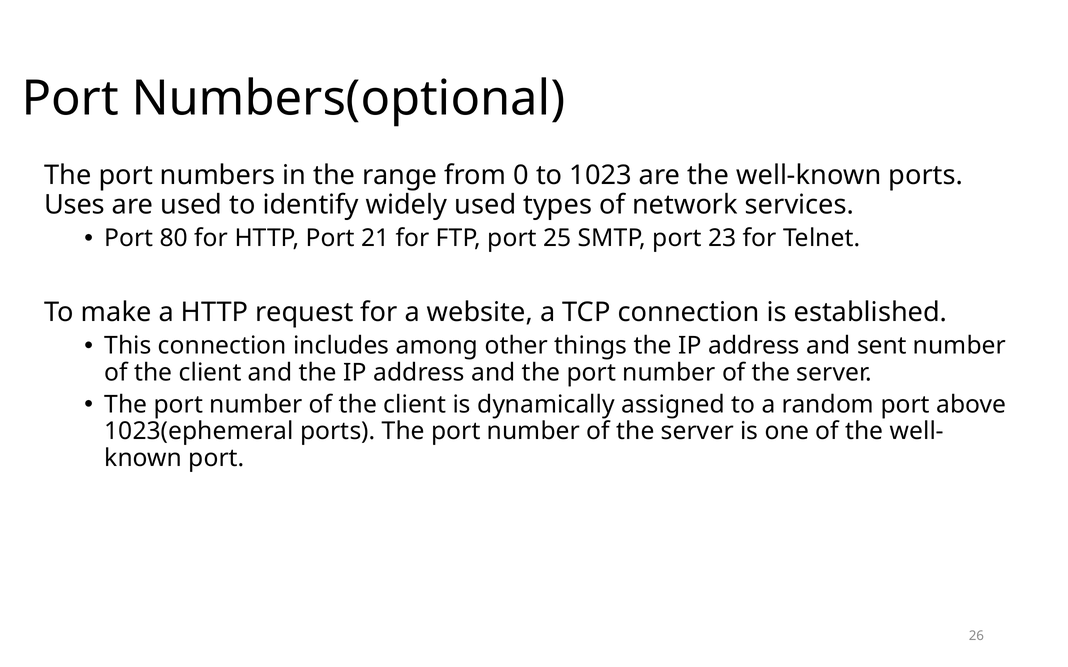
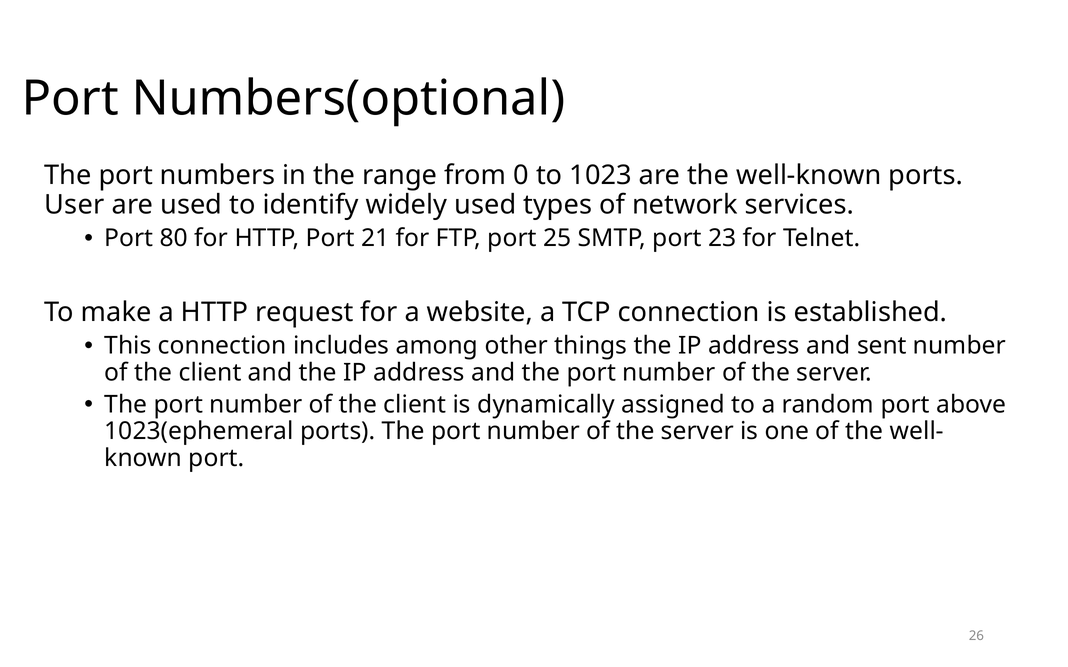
Uses: Uses -> User
